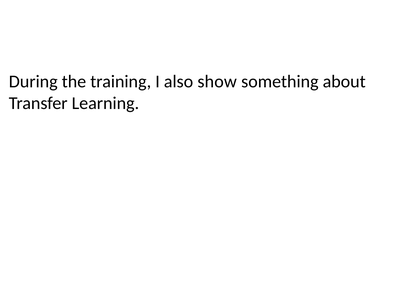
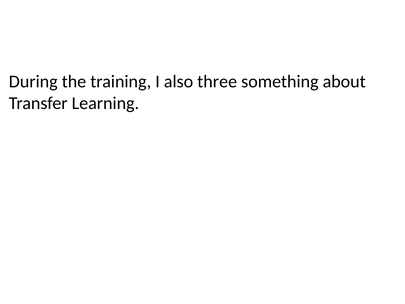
show: show -> three
